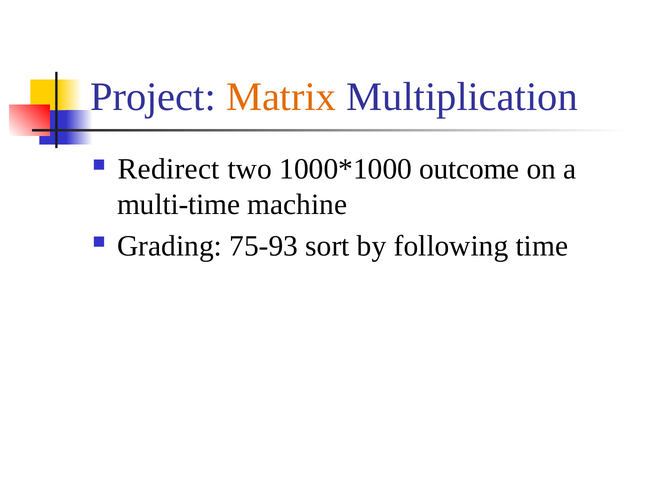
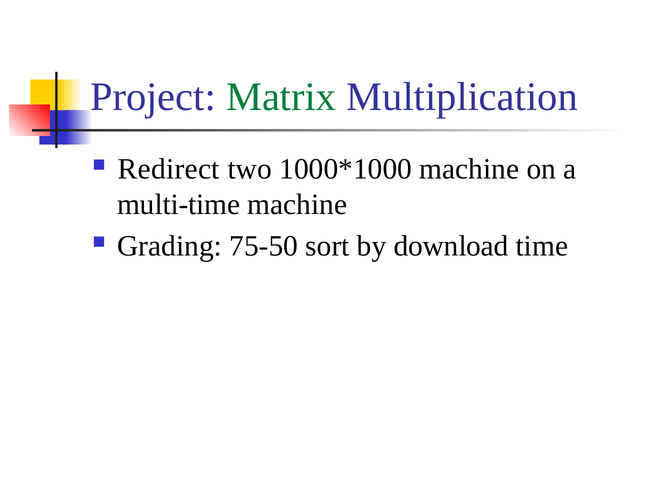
Matrix colour: orange -> green
outcome at (469, 169): outcome -> machine
75-93: 75-93 -> 75-50
following: following -> download
